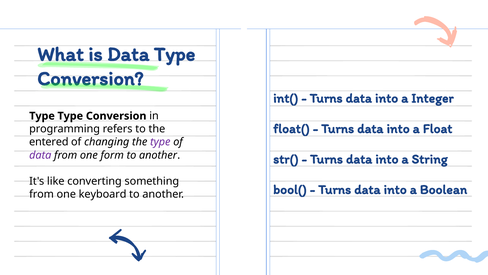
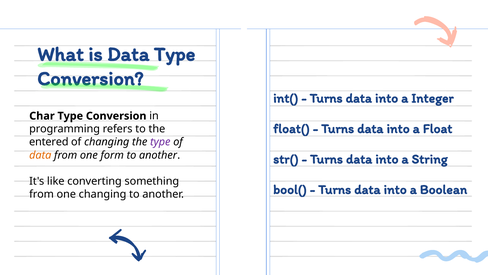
Type at (42, 116): Type -> Char
data at (40, 155) colour: purple -> orange
one keyboard: keyboard -> changing
